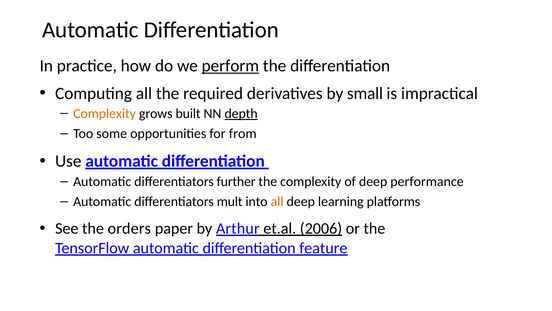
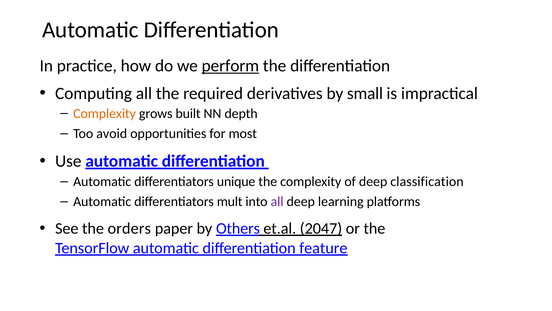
depth underline: present -> none
some: some -> avoid
from: from -> most
further: further -> unique
performance: performance -> classification
all at (277, 201) colour: orange -> purple
Arthur: Arthur -> Others
2006: 2006 -> 2047
